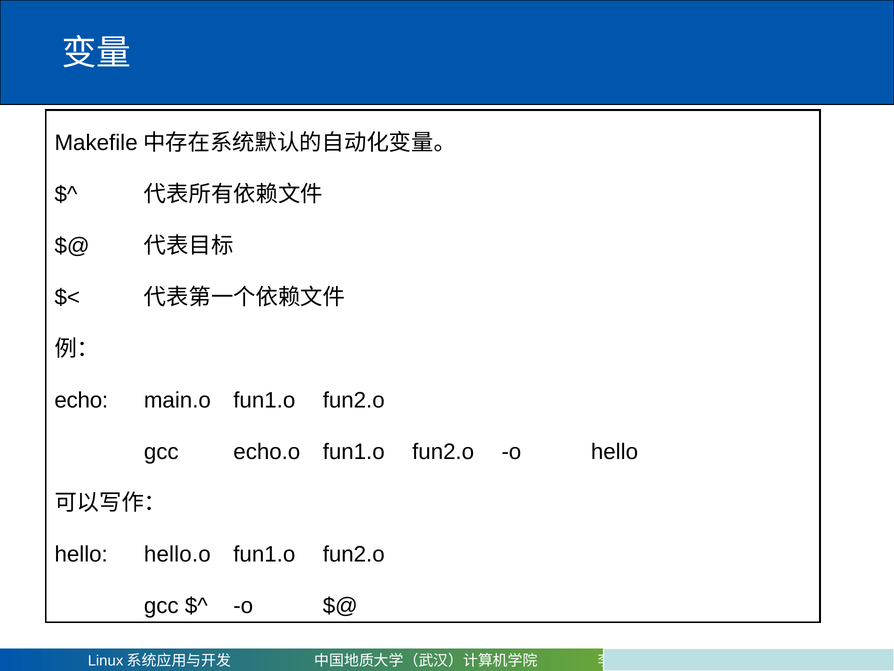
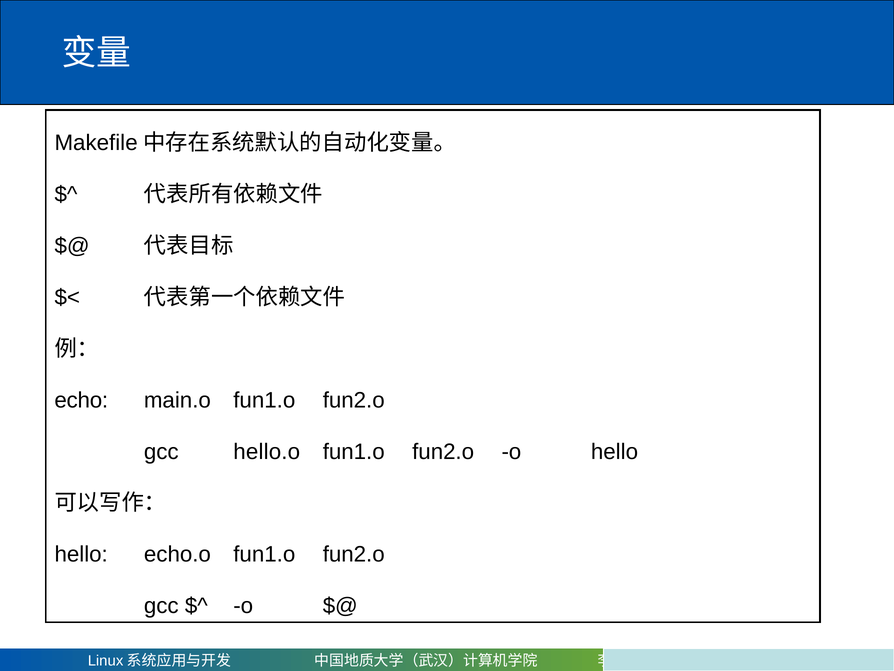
echo.o: echo.o -> hello.o
hello.o: hello.o -> echo.o
